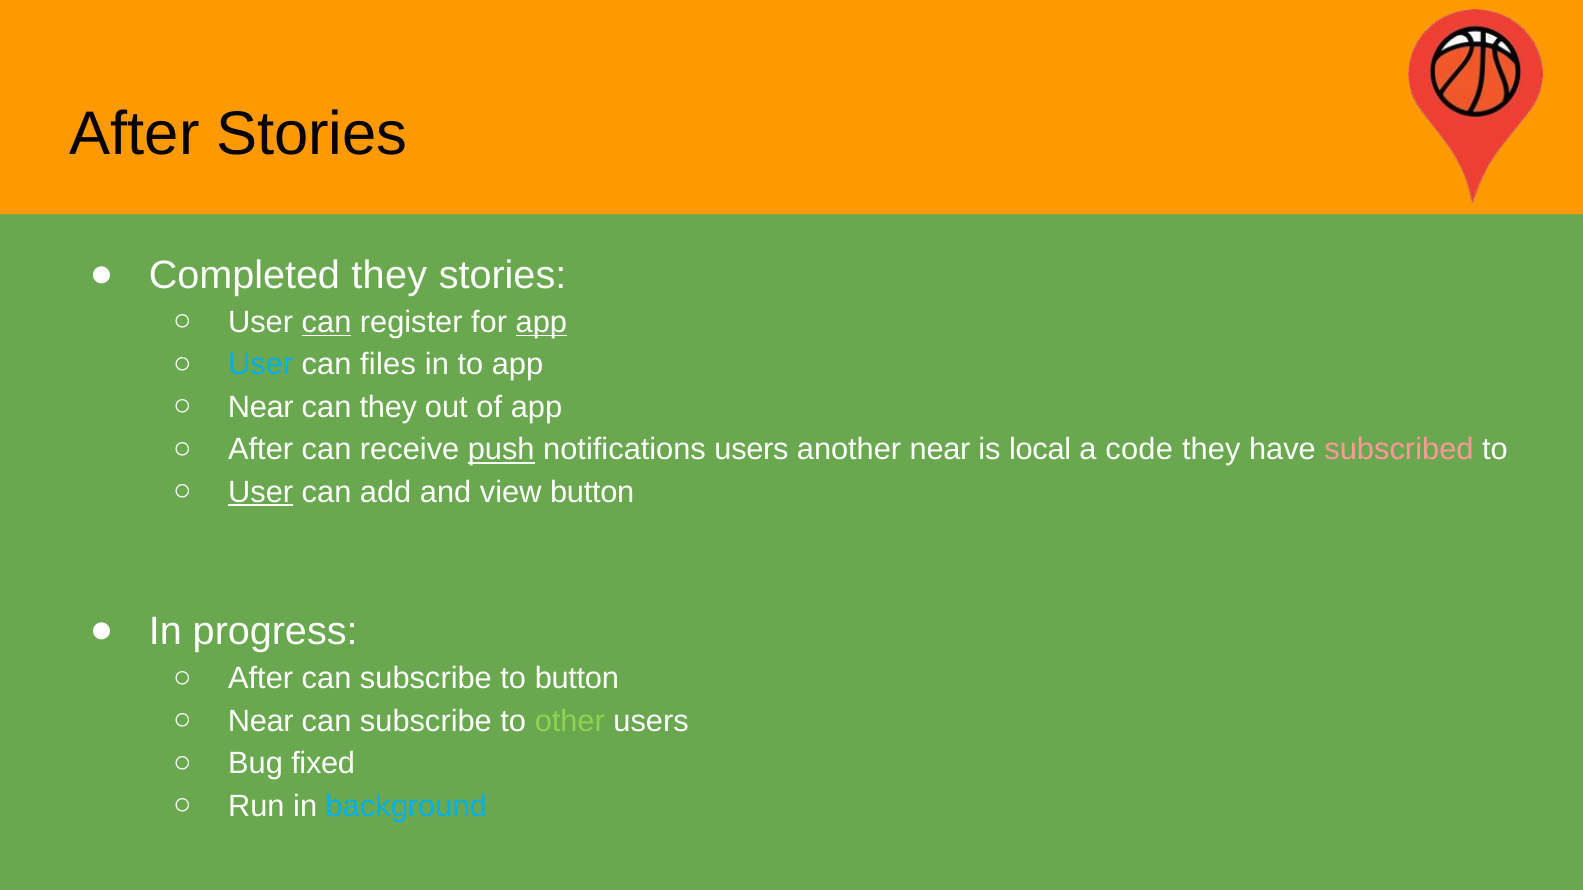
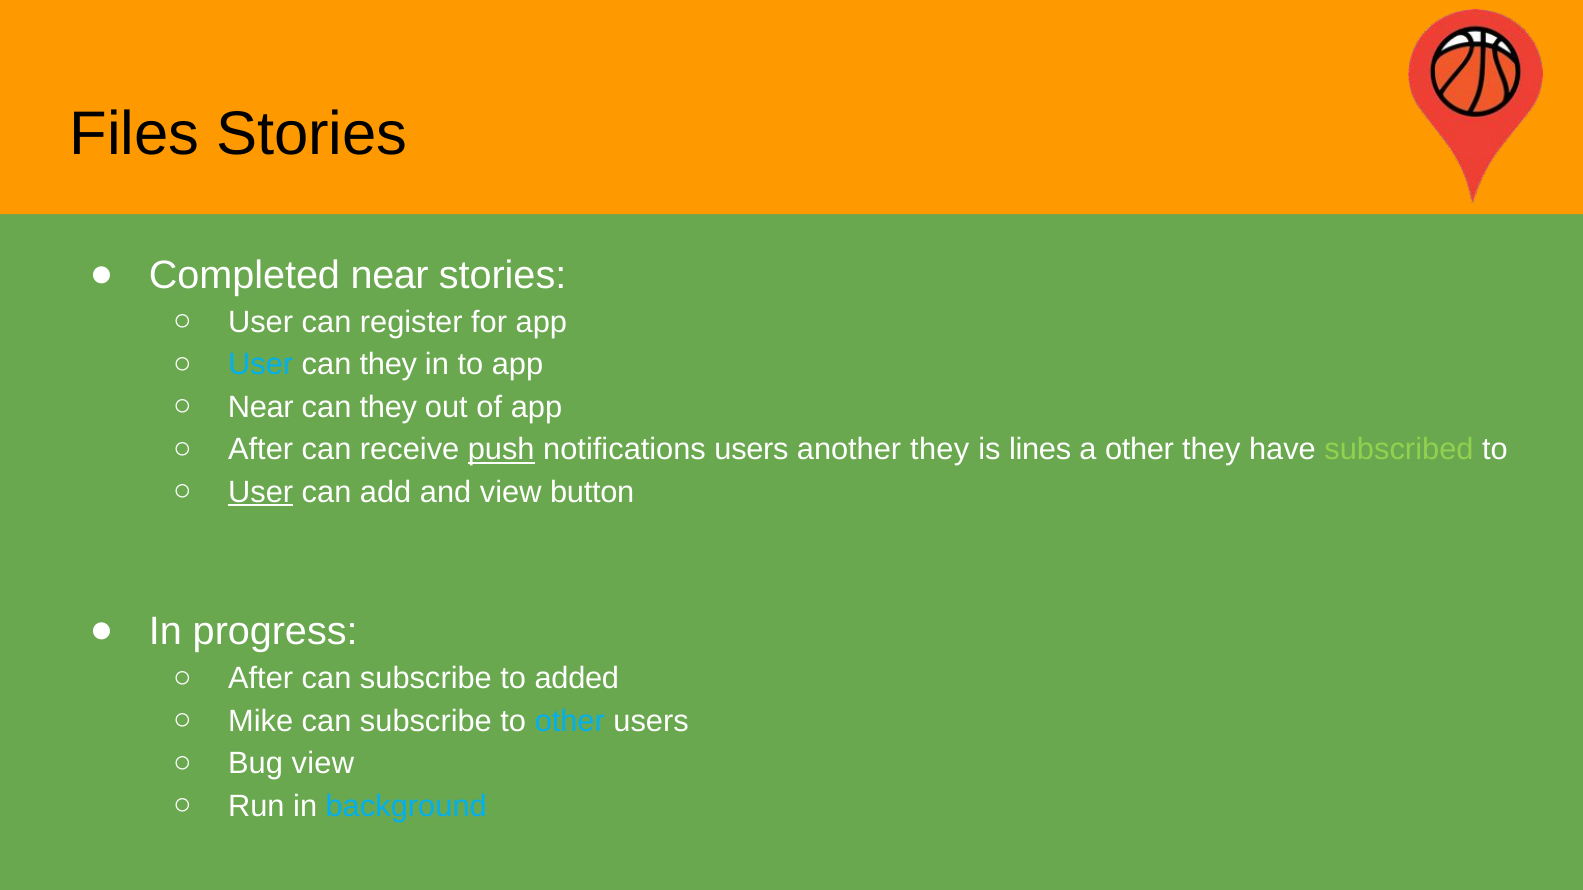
After at (135, 134): After -> Files
Completed they: they -> near
can at (327, 322) underline: present -> none
app at (541, 322) underline: present -> none
files at (388, 365): files -> they
another near: near -> they
local: local -> lines
a code: code -> other
subscribed colour: pink -> light green
to button: button -> added
Near at (261, 721): Near -> Mike
other at (570, 721) colour: light green -> light blue
Bug fixed: fixed -> view
